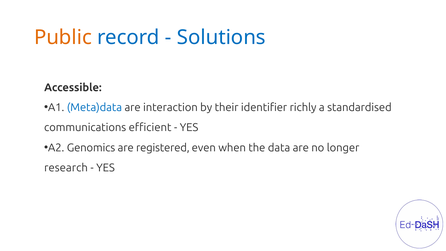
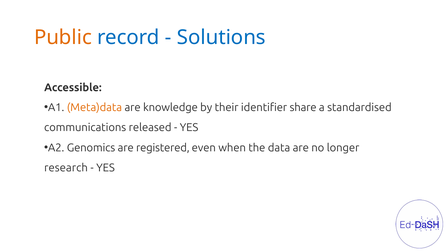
Meta)data colour: blue -> orange
interaction: interaction -> knowledge
richly: richly -> share
efficient: efficient -> released
